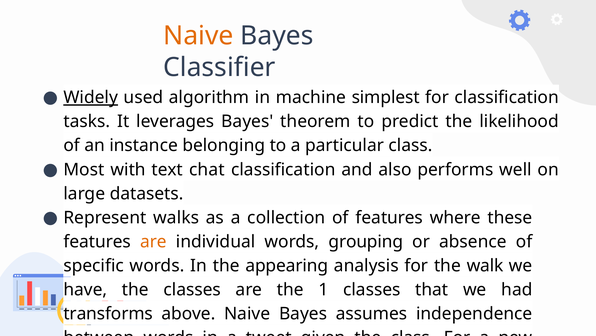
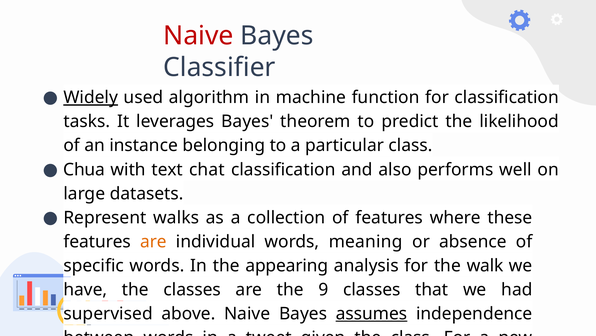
Naive at (198, 36) colour: orange -> red
simplest: simplest -> function
Most: Most -> Chua
grouping: grouping -> meaning
1: 1 -> 9
transforms: transforms -> supervised
assumes underline: none -> present
